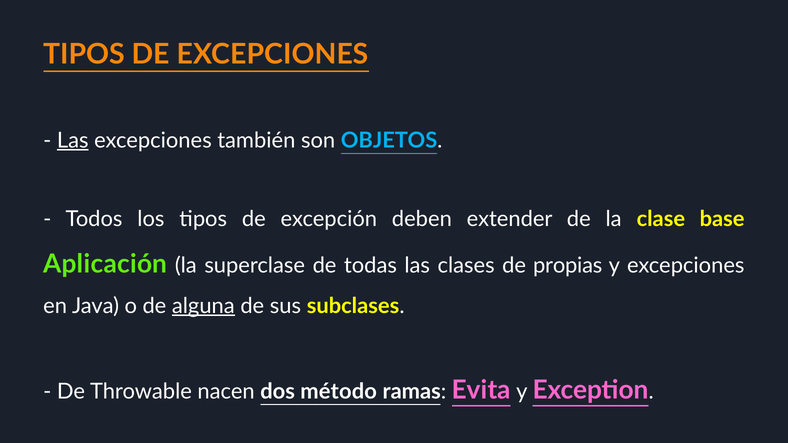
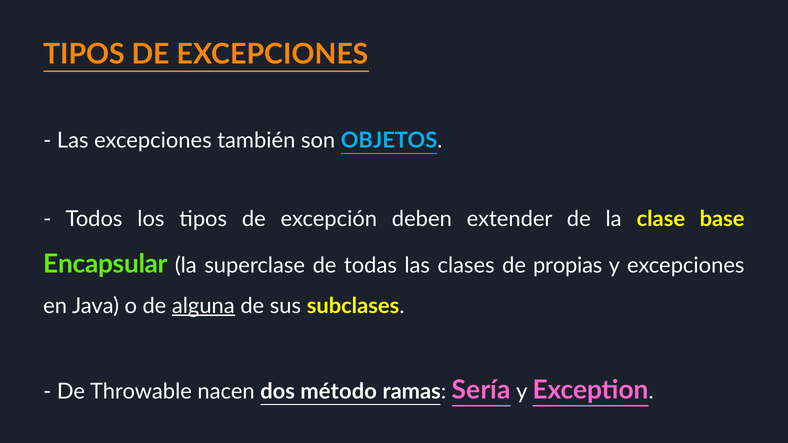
Las at (73, 141) underline: present -> none
Aplicación: Aplicación -> Encapsular
Evita: Evita -> Sería
